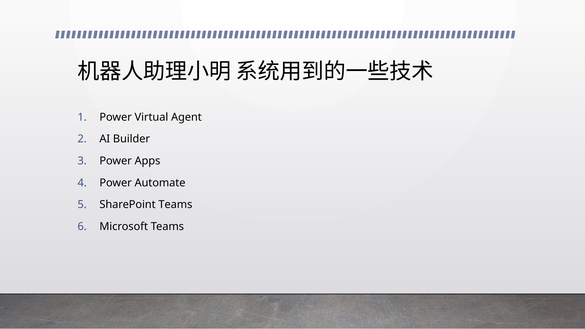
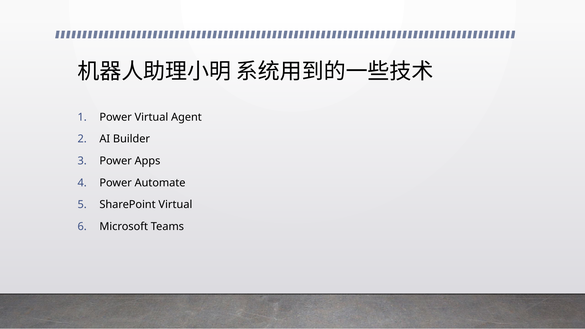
SharePoint Teams: Teams -> Virtual
